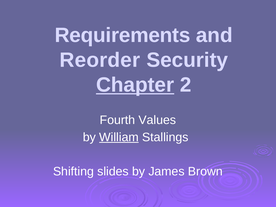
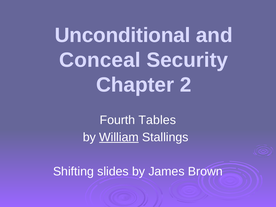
Requirements: Requirements -> Unconditional
Reorder: Reorder -> Conceal
Chapter underline: present -> none
Values: Values -> Tables
